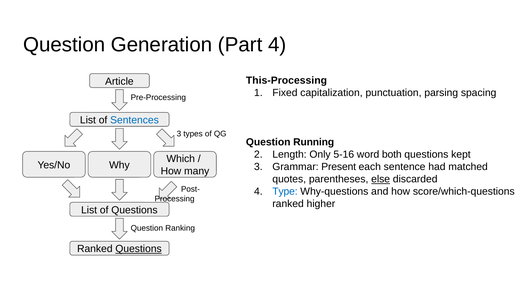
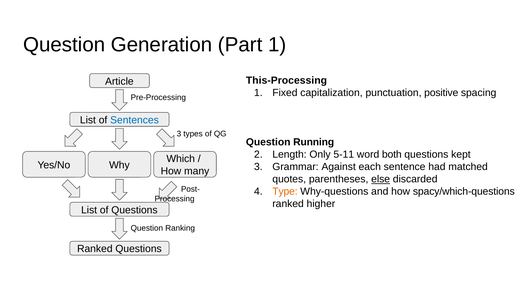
Part 4: 4 -> 1
parsing: parsing -> positive
5-16: 5-16 -> 5-11
Present: Present -> Against
Type colour: blue -> orange
score/which-questions: score/which-questions -> spacy/which-questions
Questions at (139, 249) underline: present -> none
